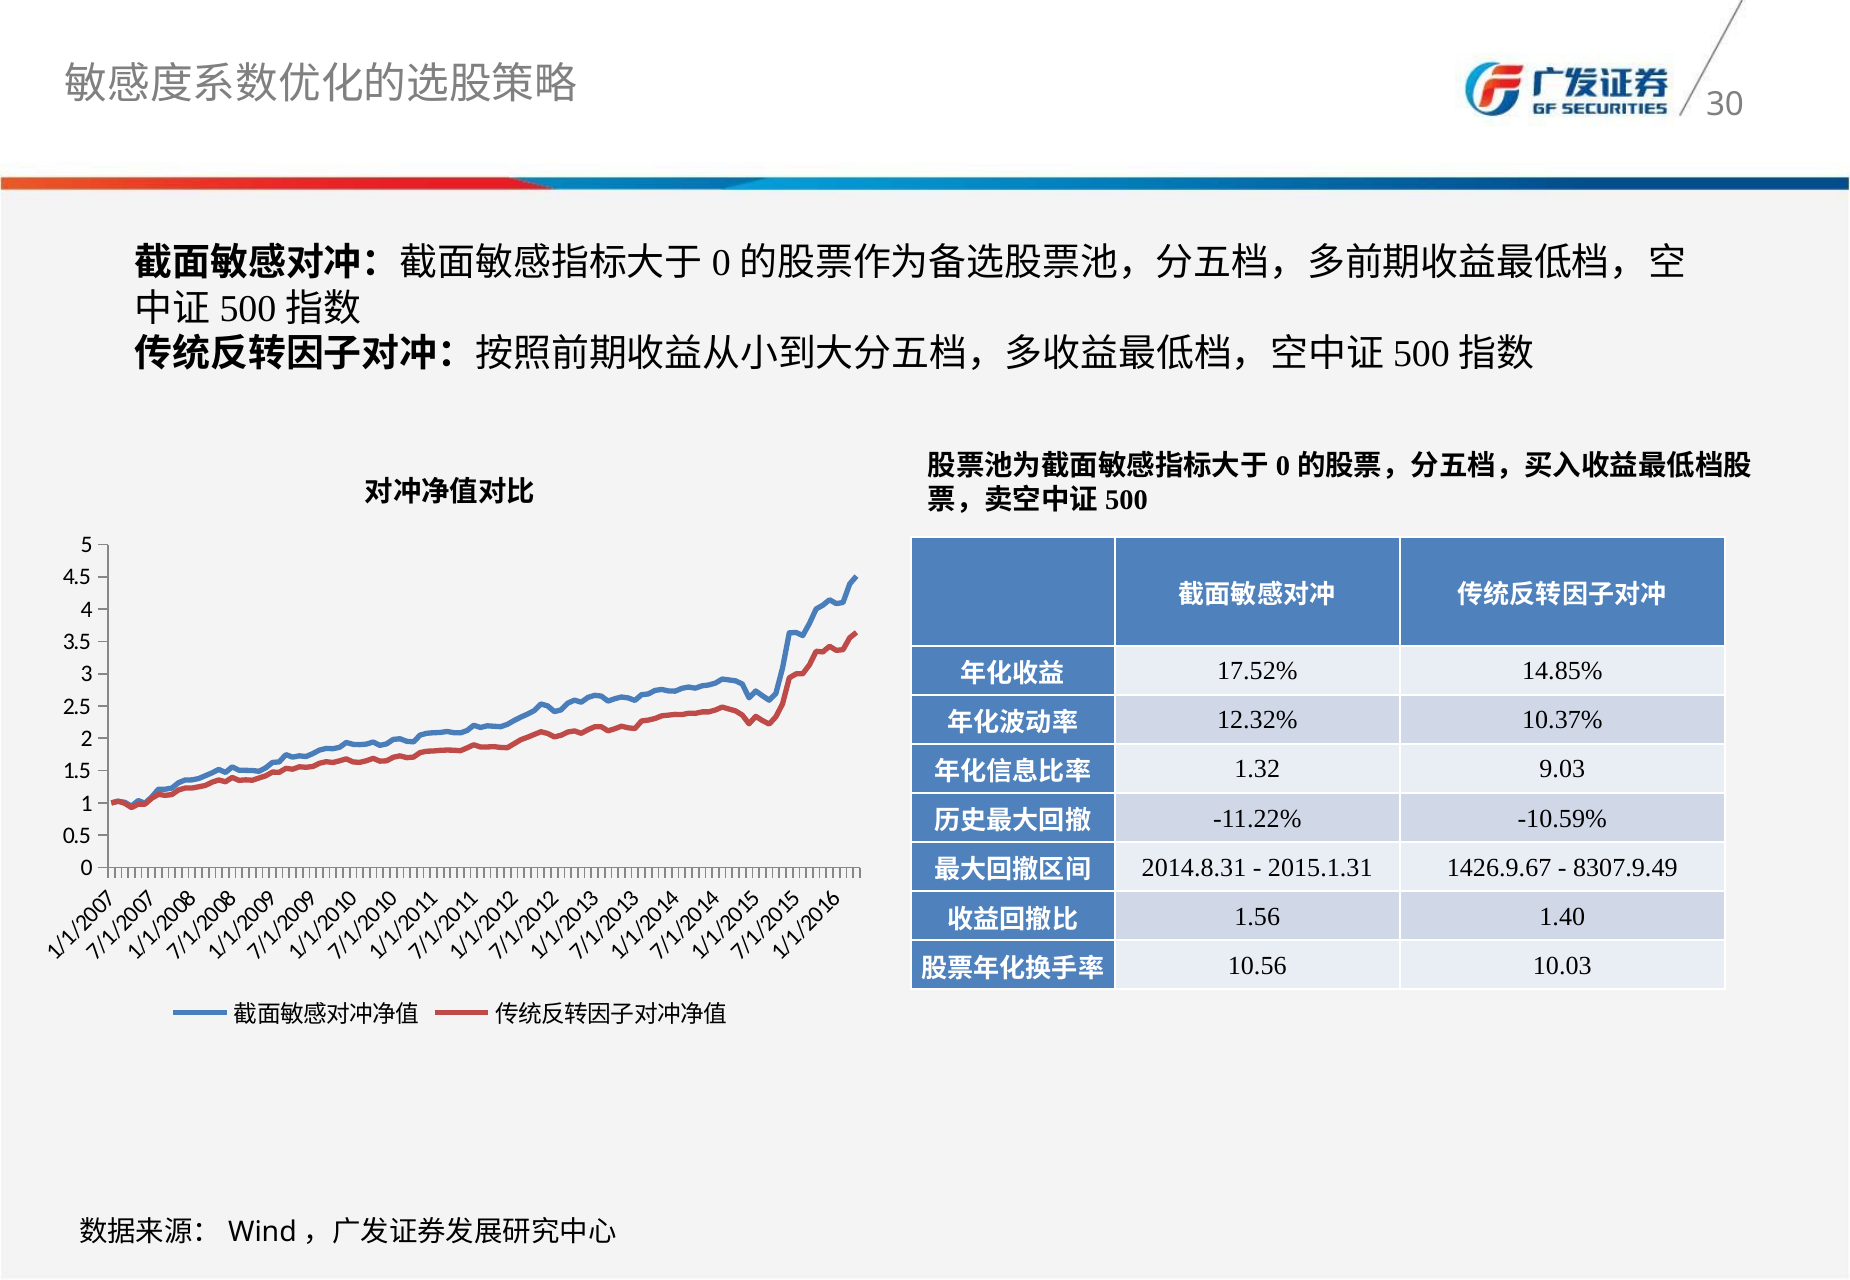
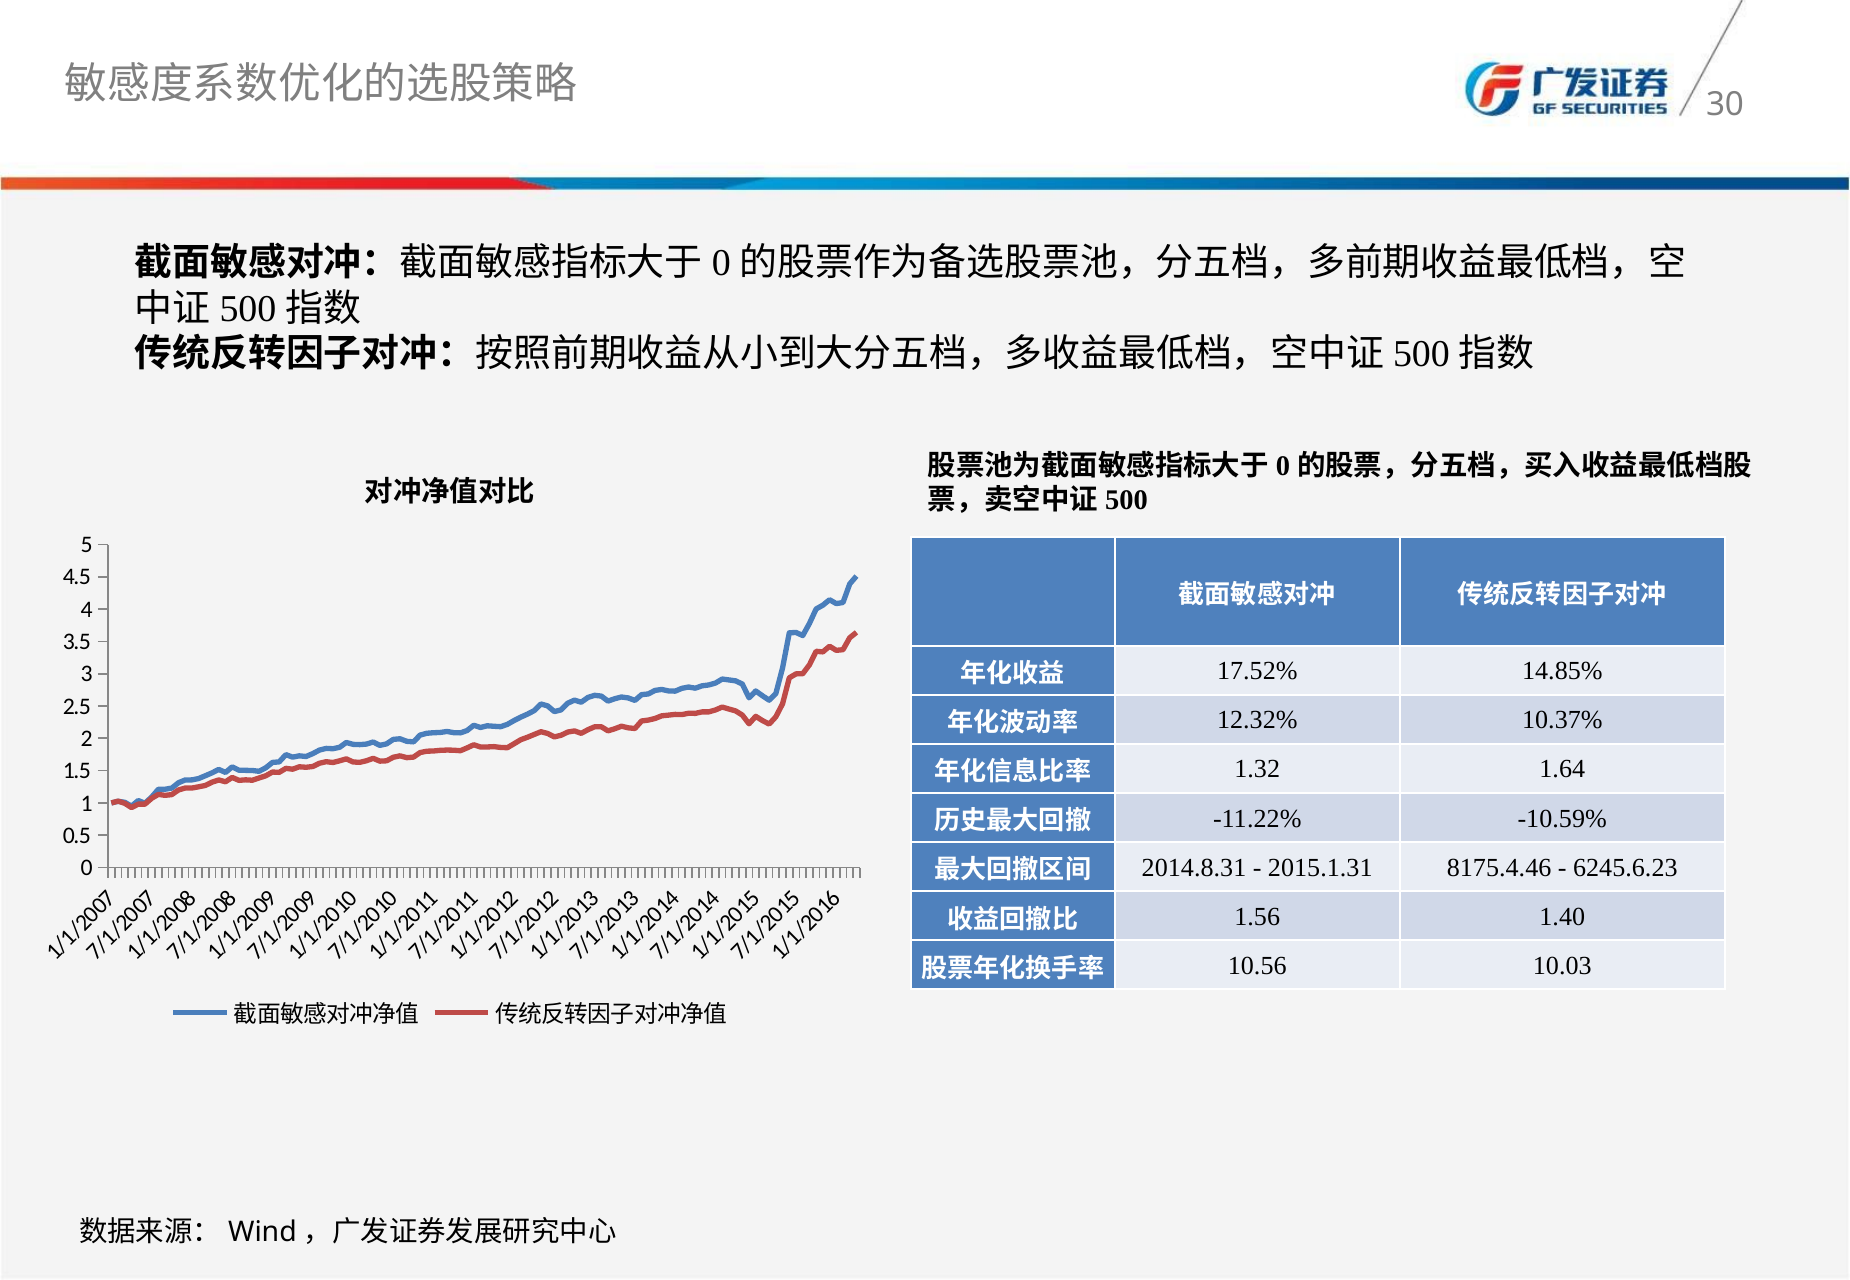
9.03: 9.03 -> 1.64
1426.9.67: 1426.9.67 -> 8175.4.46
8307.9.49: 8307.9.49 -> 6245.6.23
